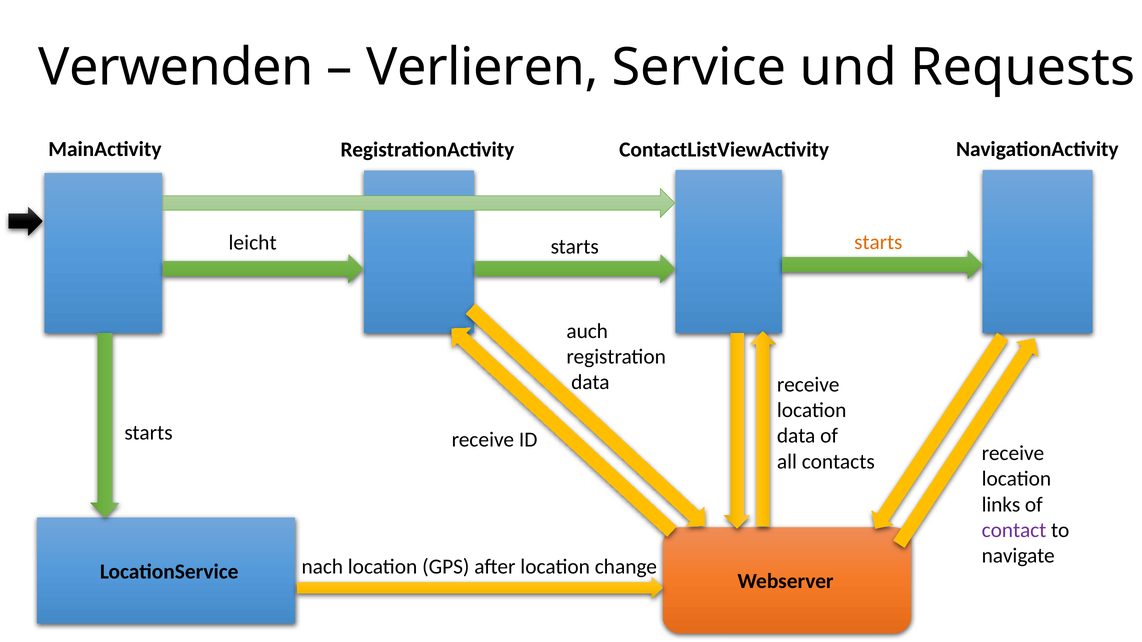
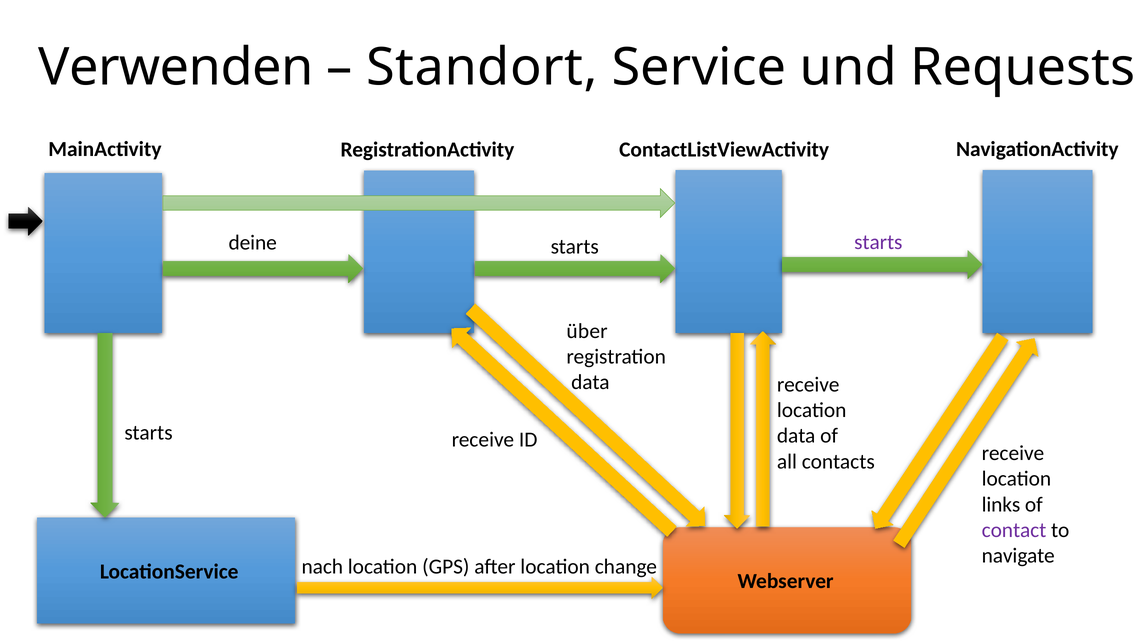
Verlieren: Verlieren -> Standort
leicht: leicht -> deine
starts at (878, 242) colour: orange -> purple
auch: auch -> über
